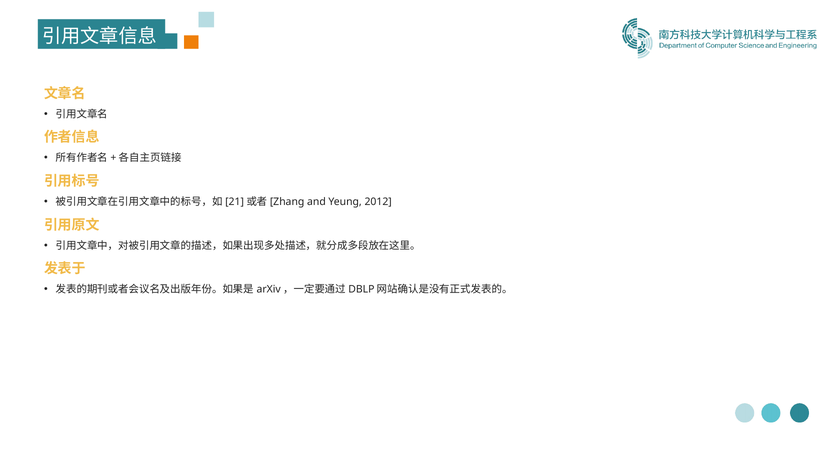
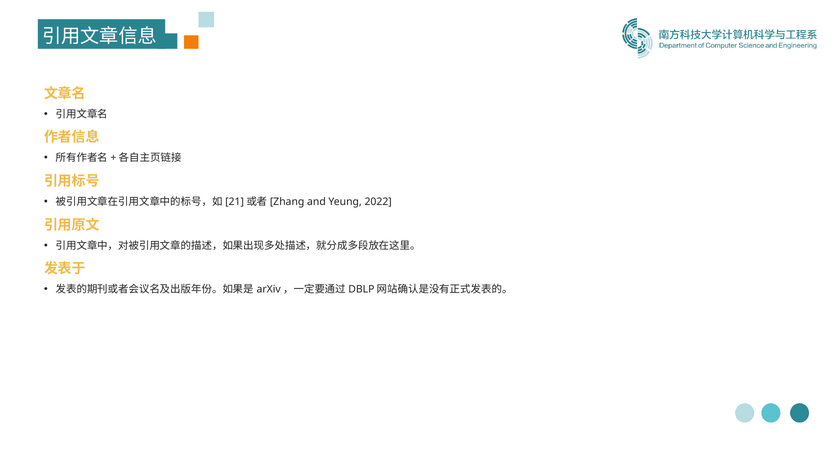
2012: 2012 -> 2022
